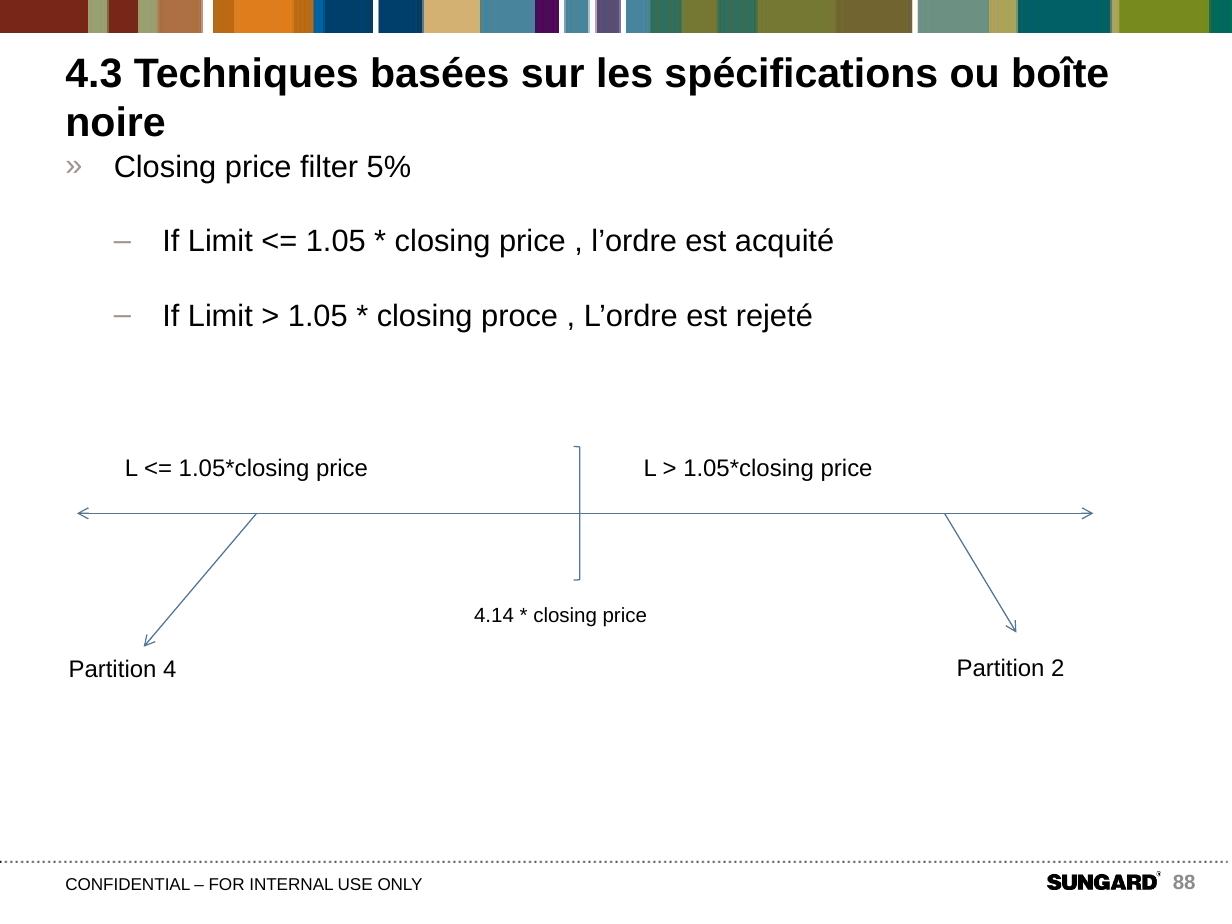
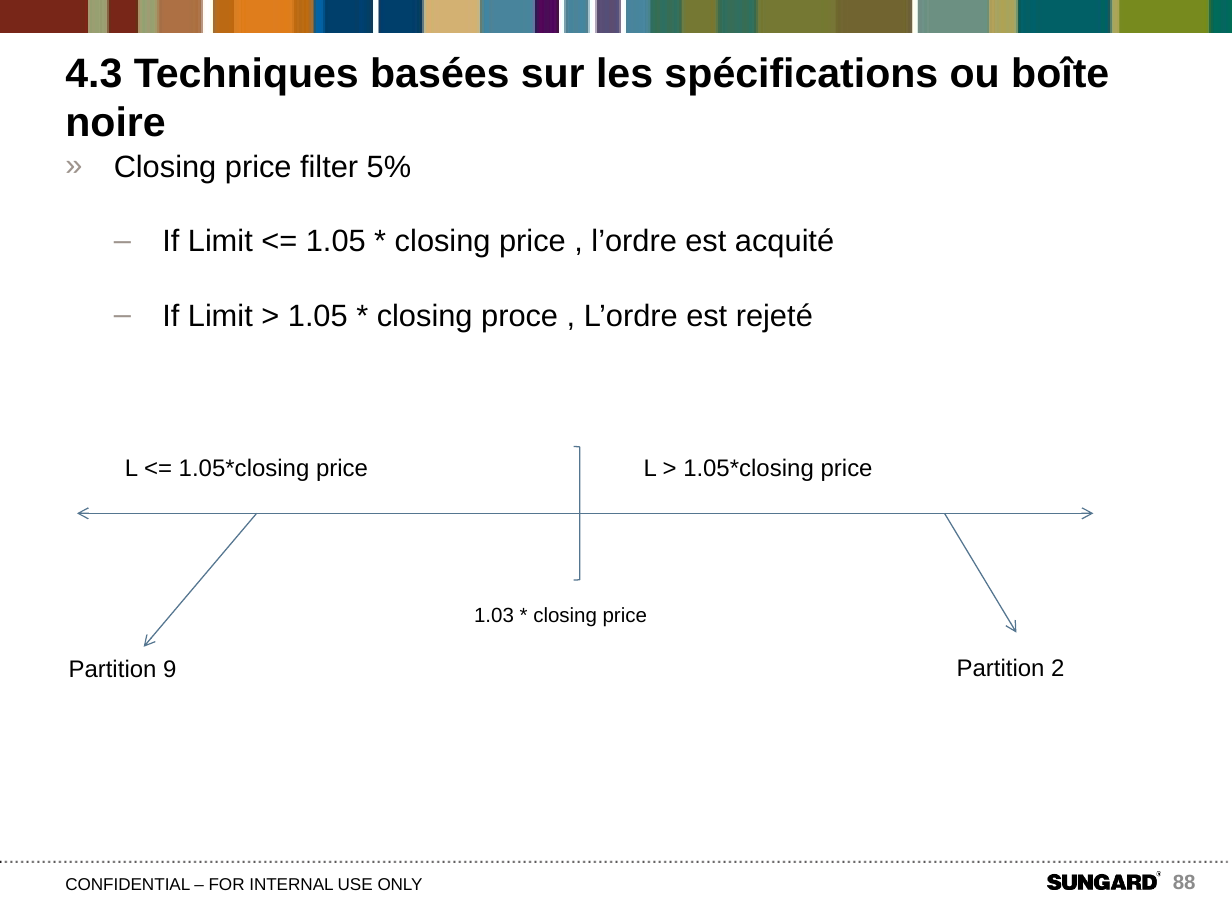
4.14: 4.14 -> 1.03
4: 4 -> 9
